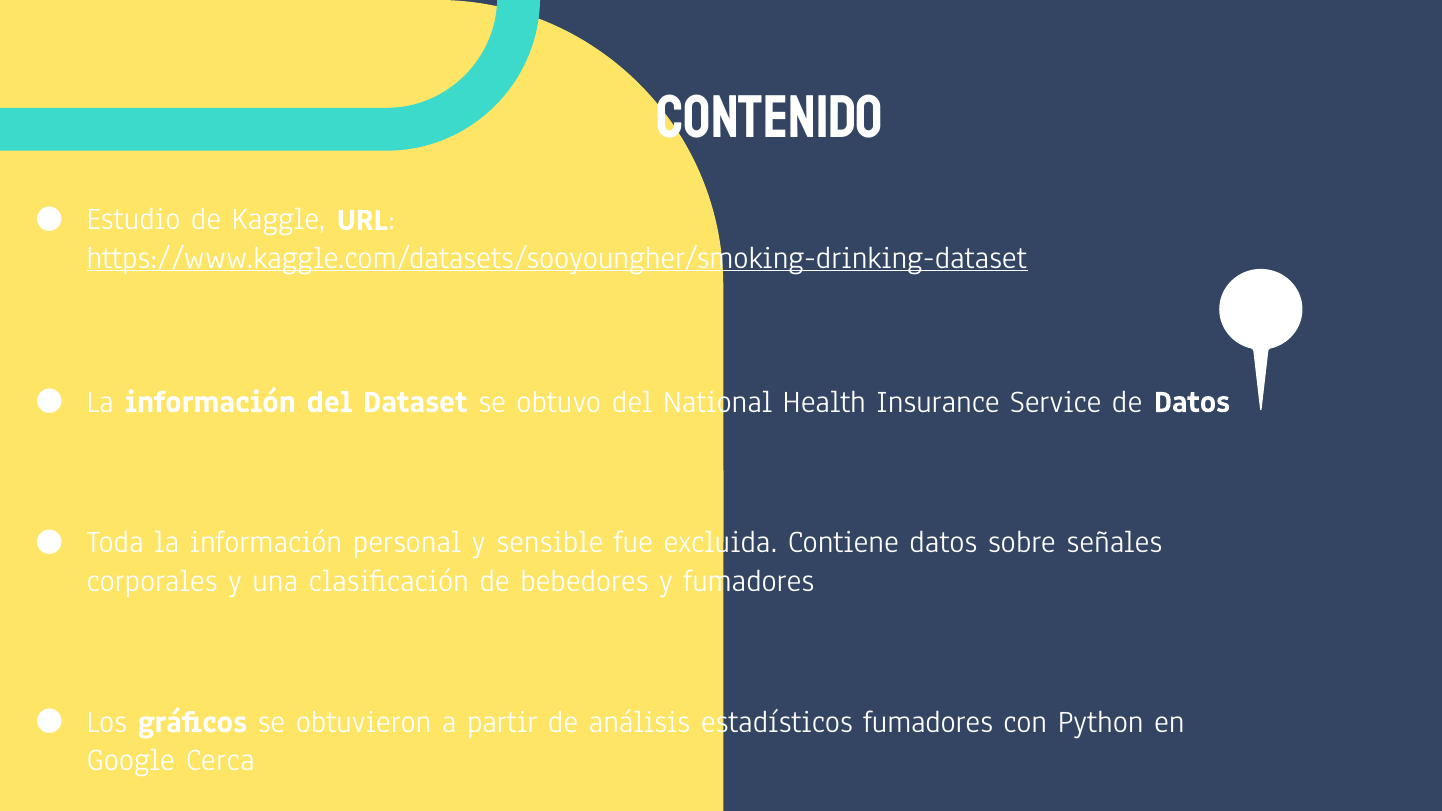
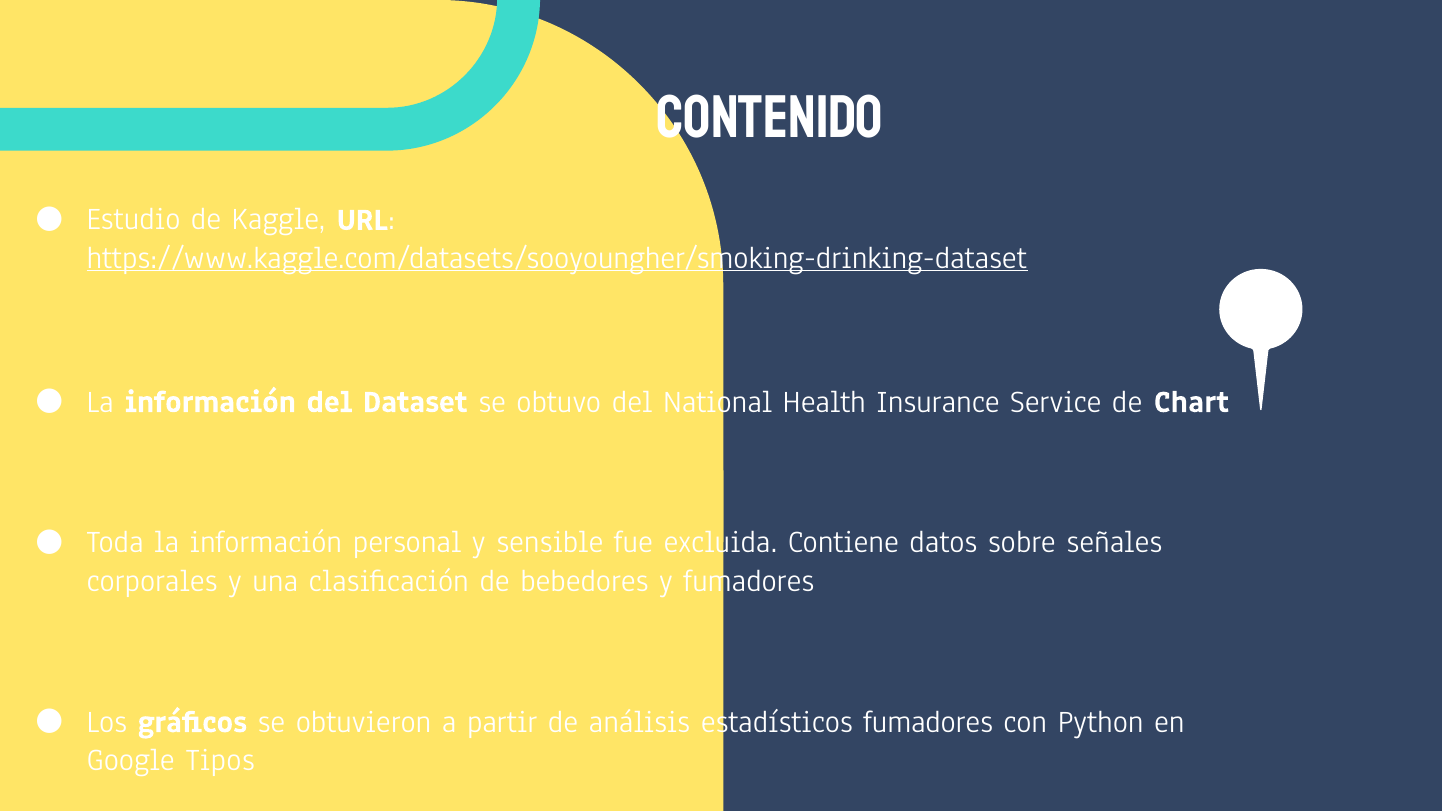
de Datos: Datos -> Chart
Cerca: Cerca -> Tipos
